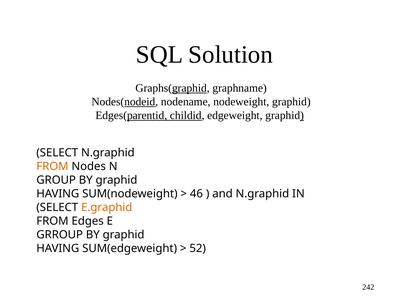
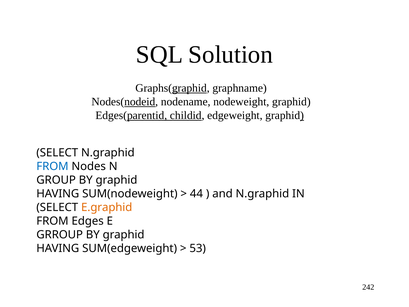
FROM at (52, 166) colour: orange -> blue
46: 46 -> 44
52: 52 -> 53
